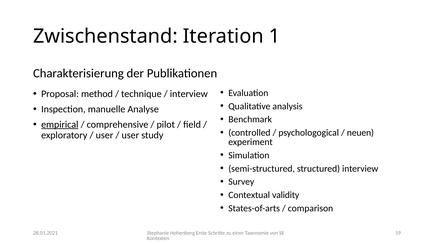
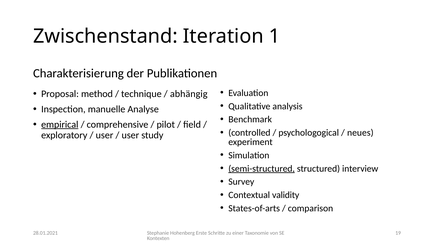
interview at (189, 94): interview -> abhängig
neuen: neuen -> neues
semi-structured underline: none -> present
